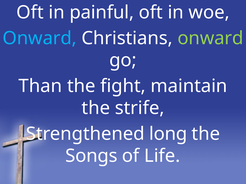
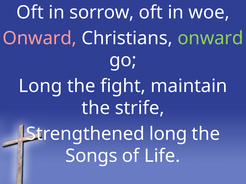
painful: painful -> sorrow
Onward at (40, 38) colour: light blue -> pink
Than at (40, 86): Than -> Long
